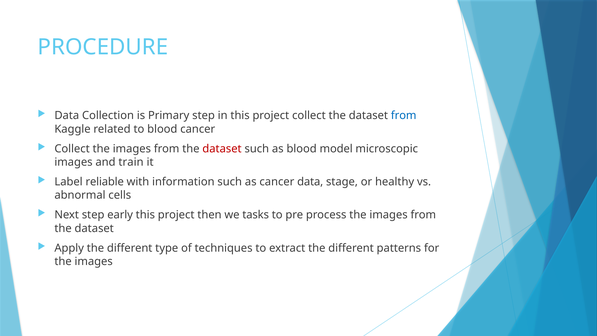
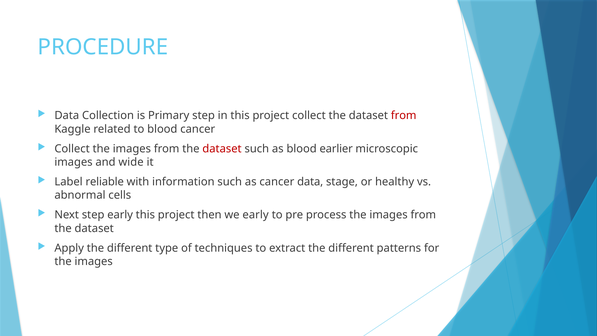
from at (404, 116) colour: blue -> red
model: model -> earlier
train: train -> wide
we tasks: tasks -> early
